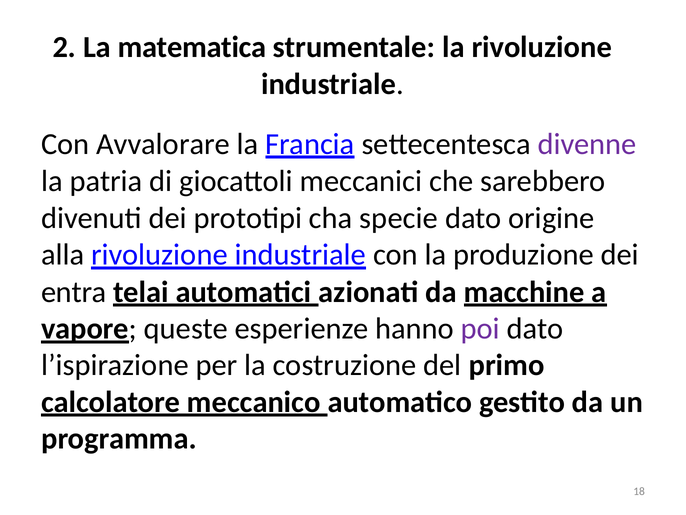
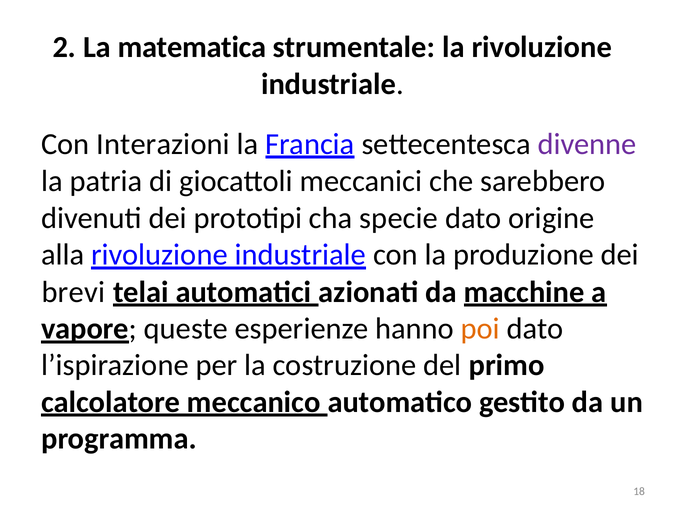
Avvalorare: Avvalorare -> Interazioni
entra: entra -> brevi
poi colour: purple -> orange
